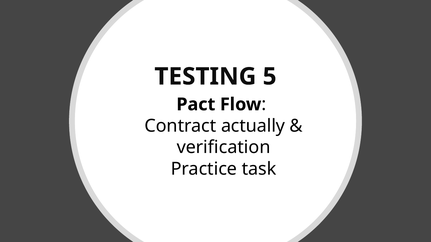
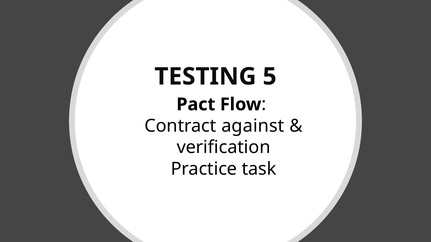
actually: actually -> against
